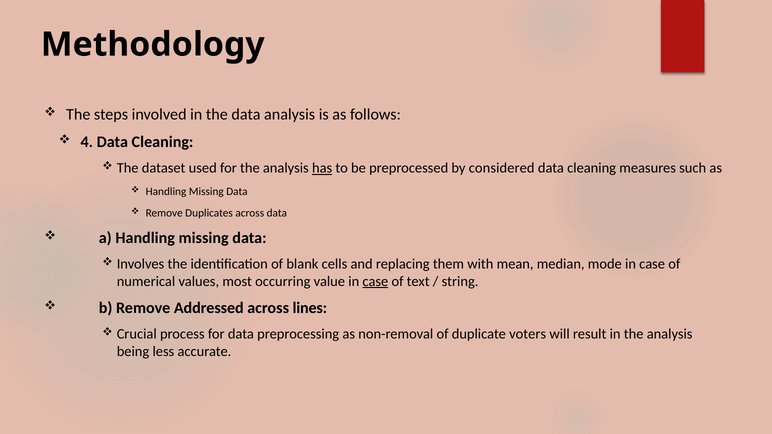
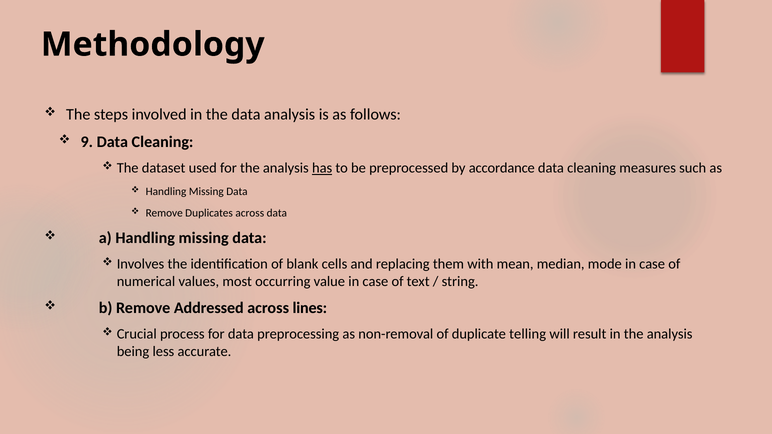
4: 4 -> 9
considered: considered -> accordance
case at (375, 282) underline: present -> none
voters: voters -> telling
